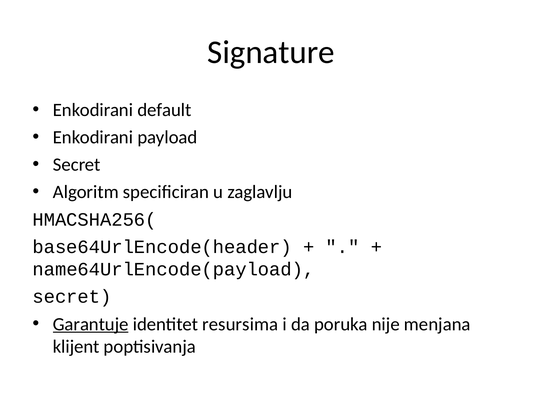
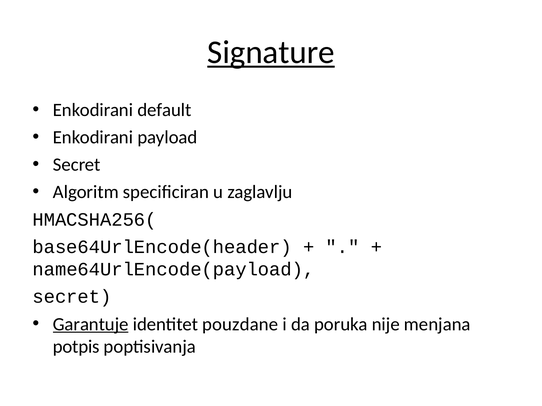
Signature underline: none -> present
resursima: resursima -> pouzdane
klijent: klijent -> potpis
